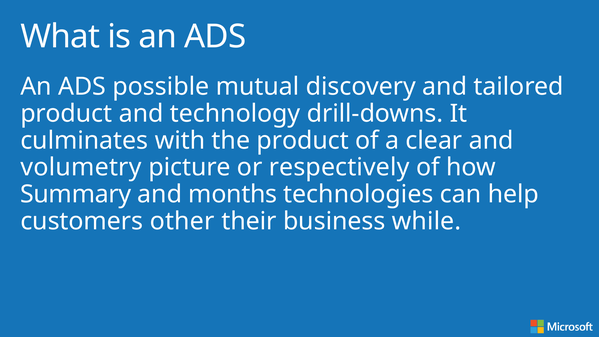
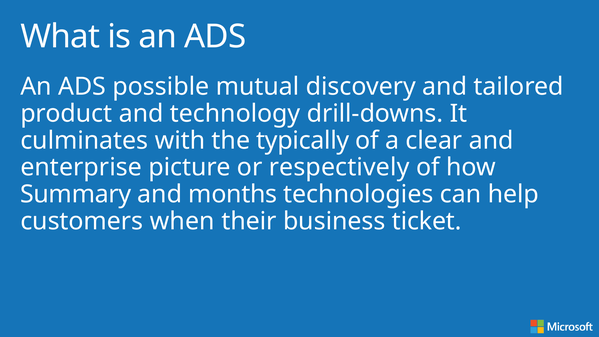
the product: product -> typically
volumetry: volumetry -> enterprise
other: other -> when
while: while -> ticket
